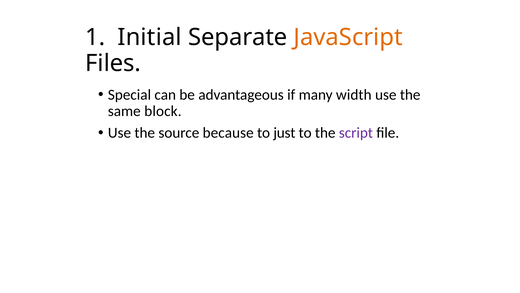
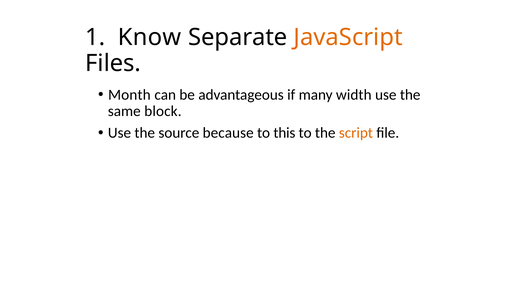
Initial: Initial -> Know
Special: Special -> Month
just: just -> this
script colour: purple -> orange
